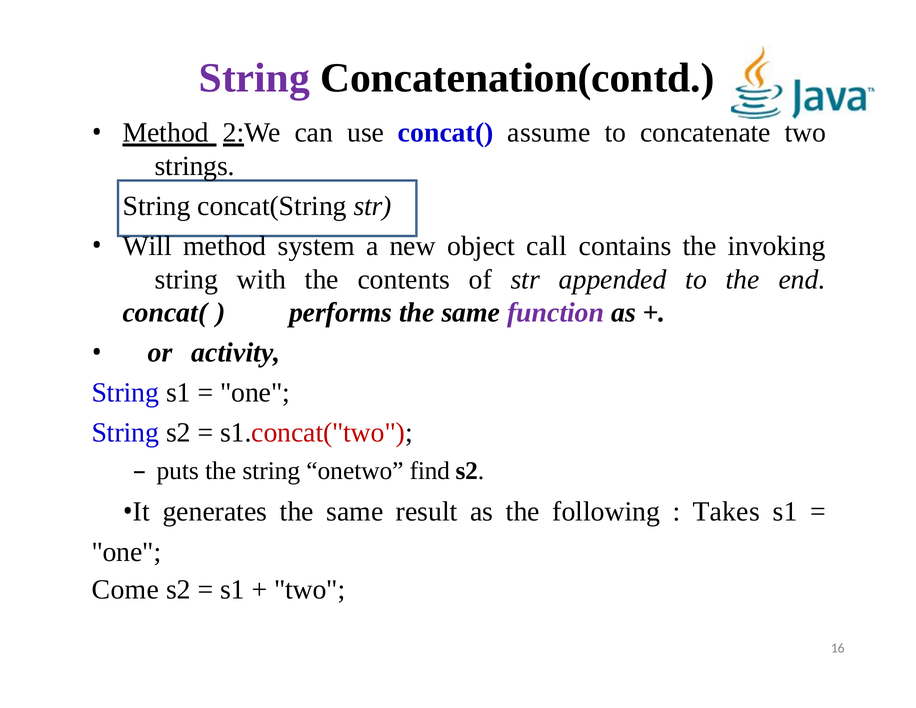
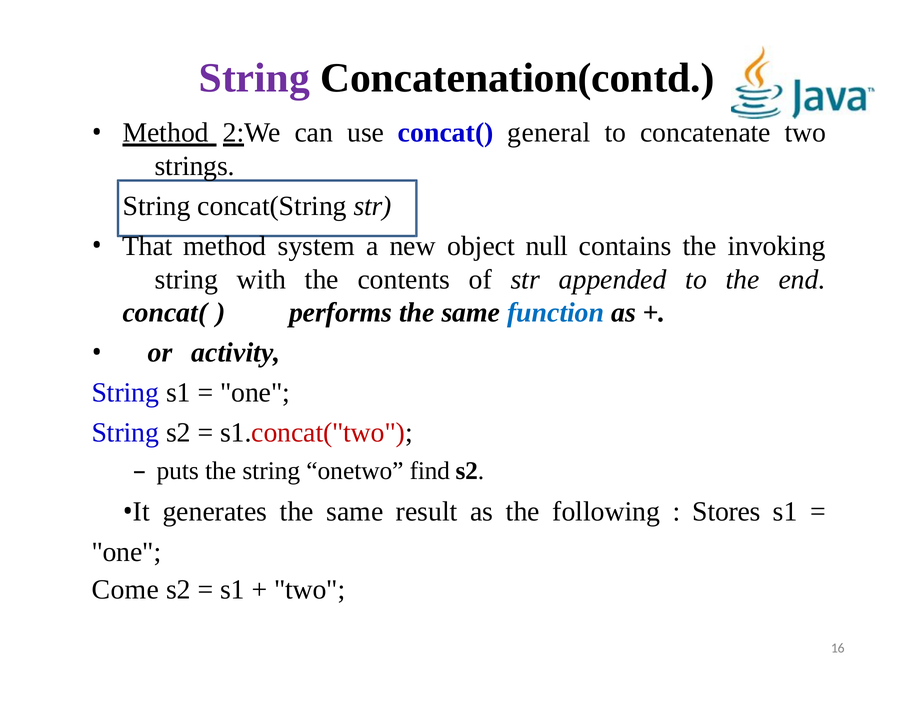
assume: assume -> general
Will: Will -> That
call: call -> null
function colour: purple -> blue
Takes: Takes -> Stores
